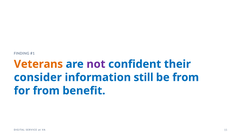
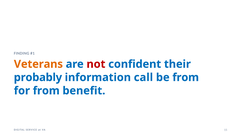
not colour: purple -> red
consider: consider -> probably
still: still -> call
